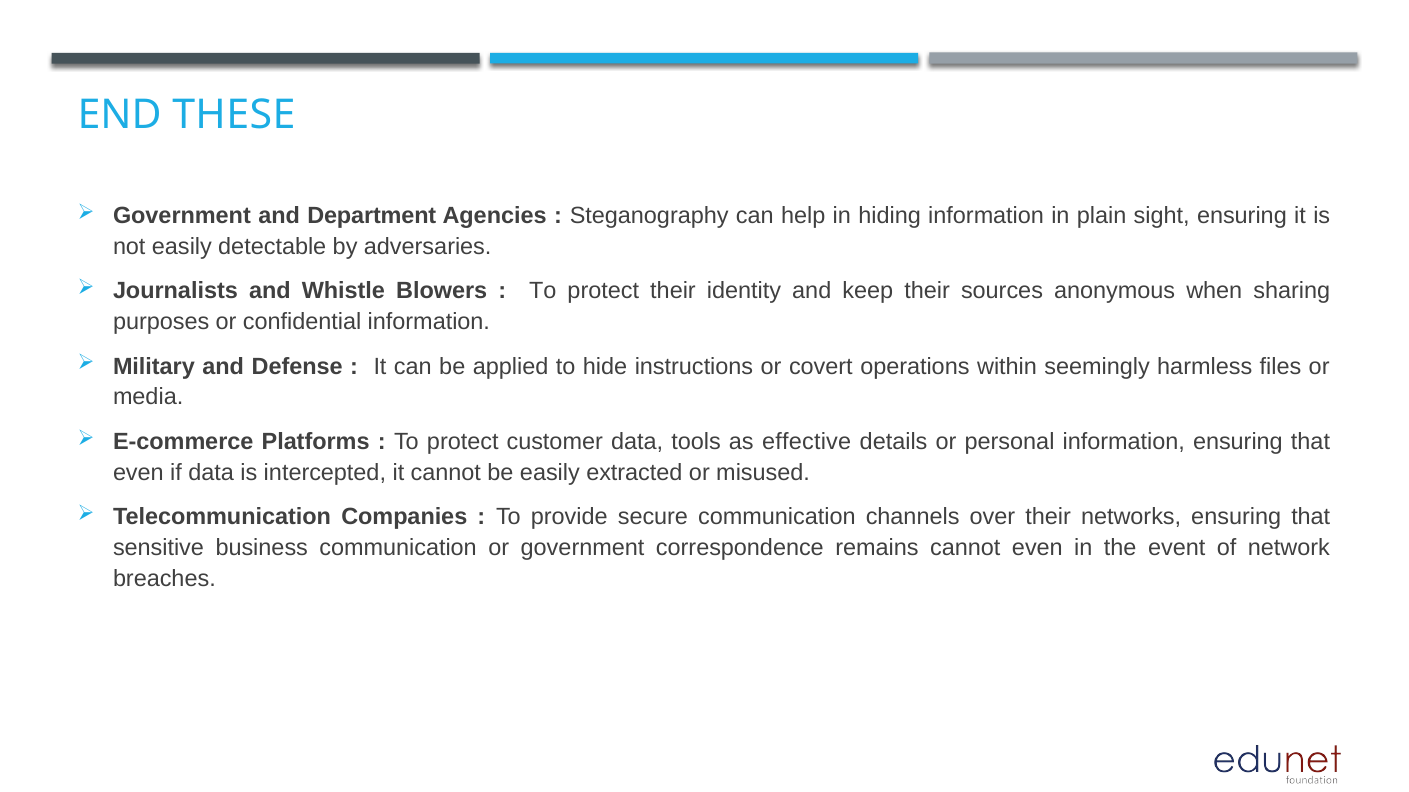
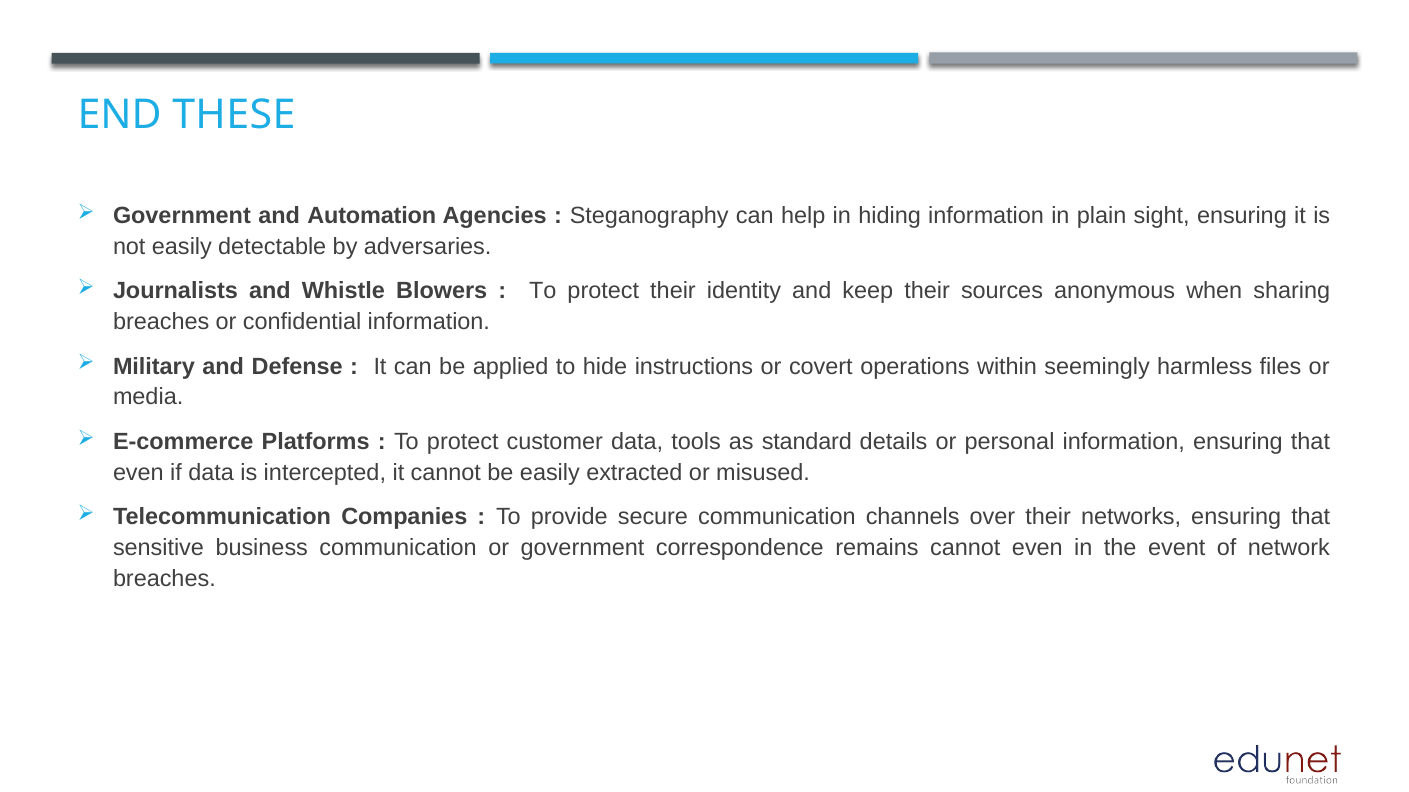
Department: Department -> Automation
purposes at (161, 322): purposes -> breaches
effective: effective -> standard
